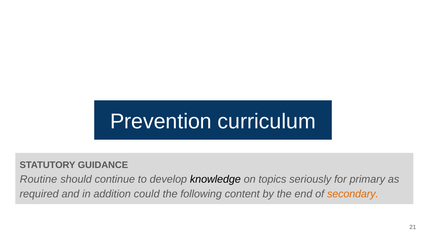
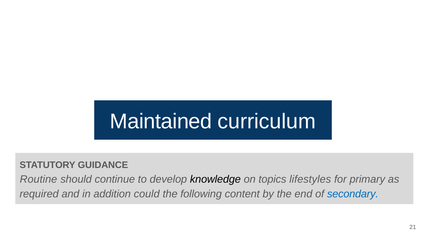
Prevention: Prevention -> Maintained
seriously: seriously -> lifestyles
secondary colour: orange -> blue
